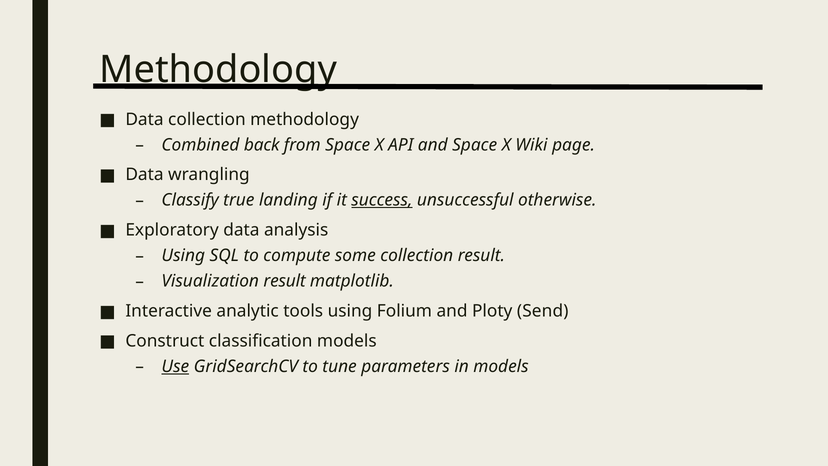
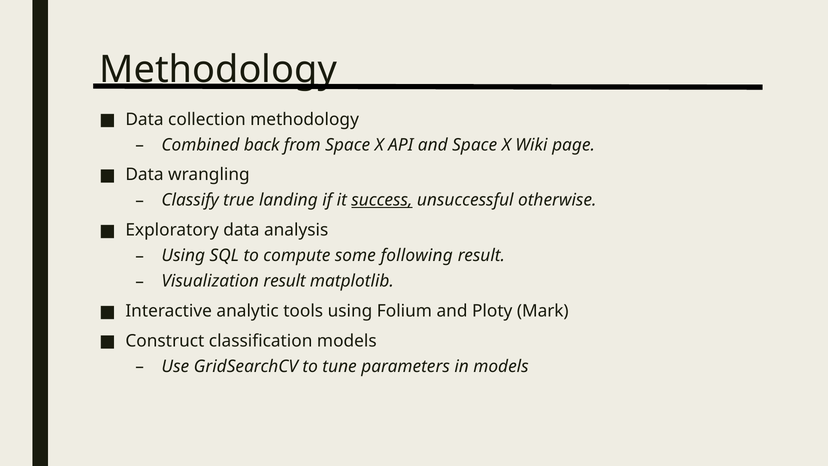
some collection: collection -> following
Send: Send -> Mark
Use underline: present -> none
